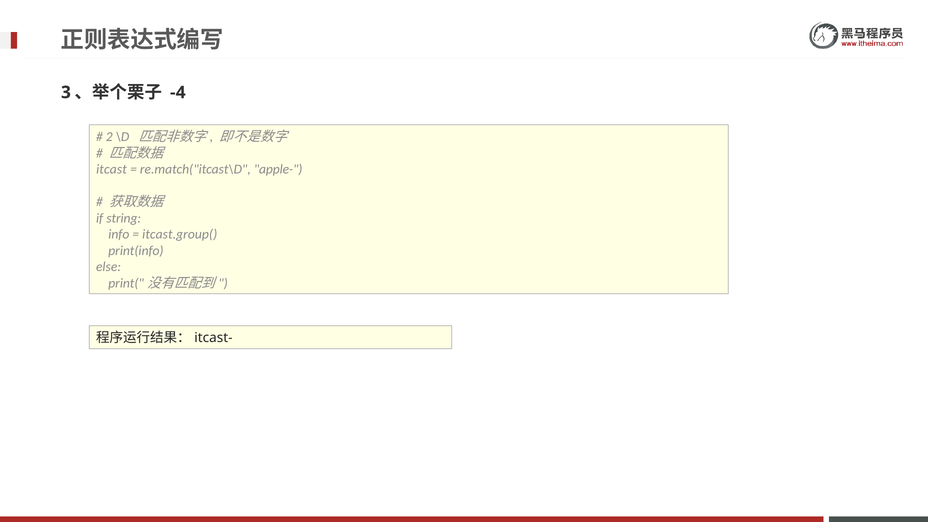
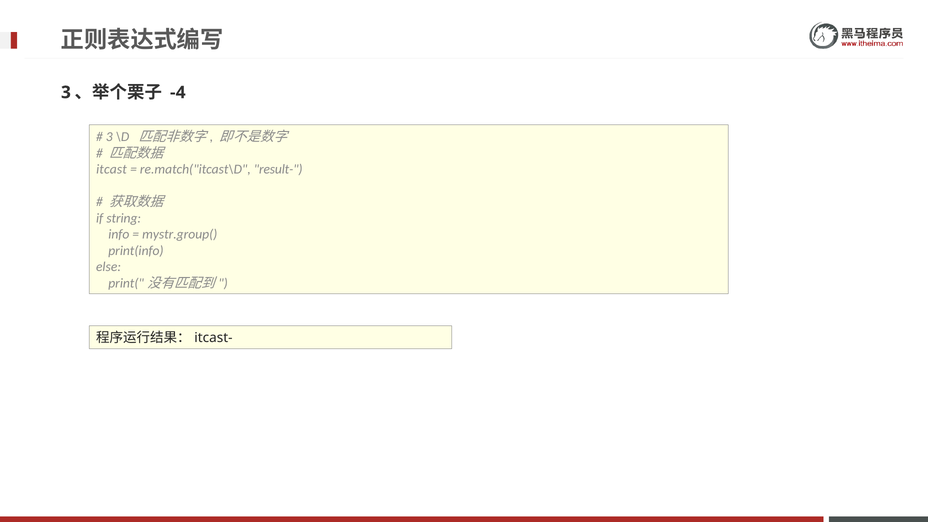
2 at (109, 137): 2 -> 3
apple-: apple- -> result-
itcast.group(: itcast.group( -> mystr.group(
